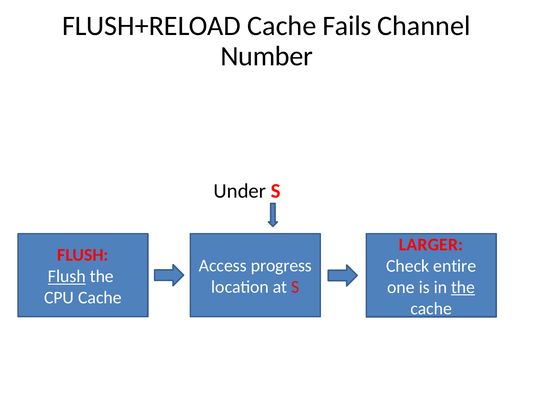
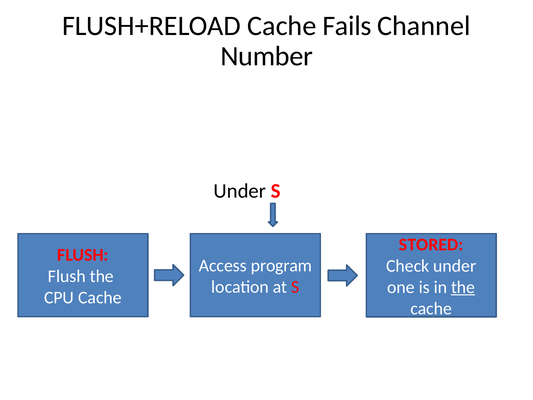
LARGER: LARGER -> STORED
progress: progress -> program
Check entire: entire -> under
Flush at (67, 276) underline: present -> none
